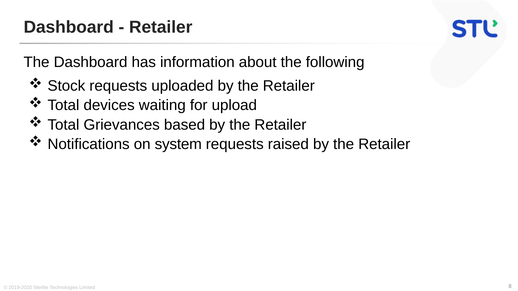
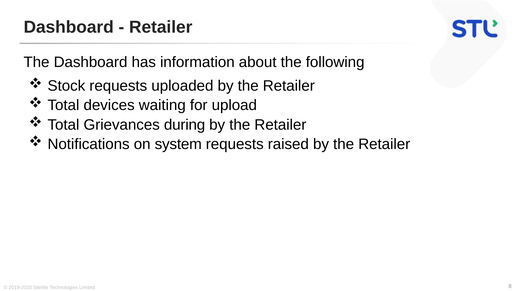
based: based -> during
